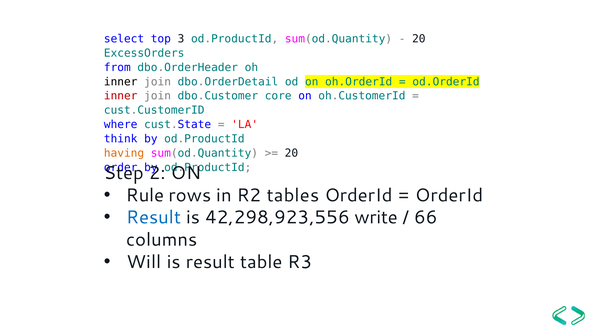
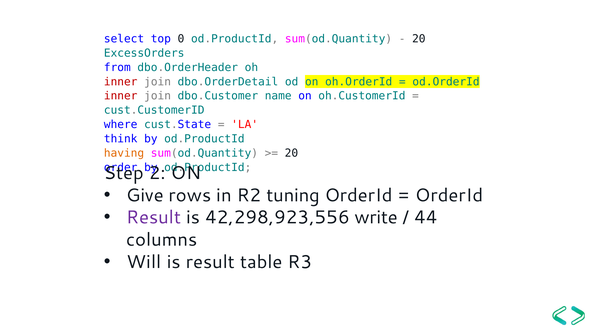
3: 3 -> 0
inner at (121, 82) colour: black -> red
core: core -> name
Rule: Rule -> Give
tables: tables -> tuning
Result at (154, 218) colour: blue -> purple
66: 66 -> 44
